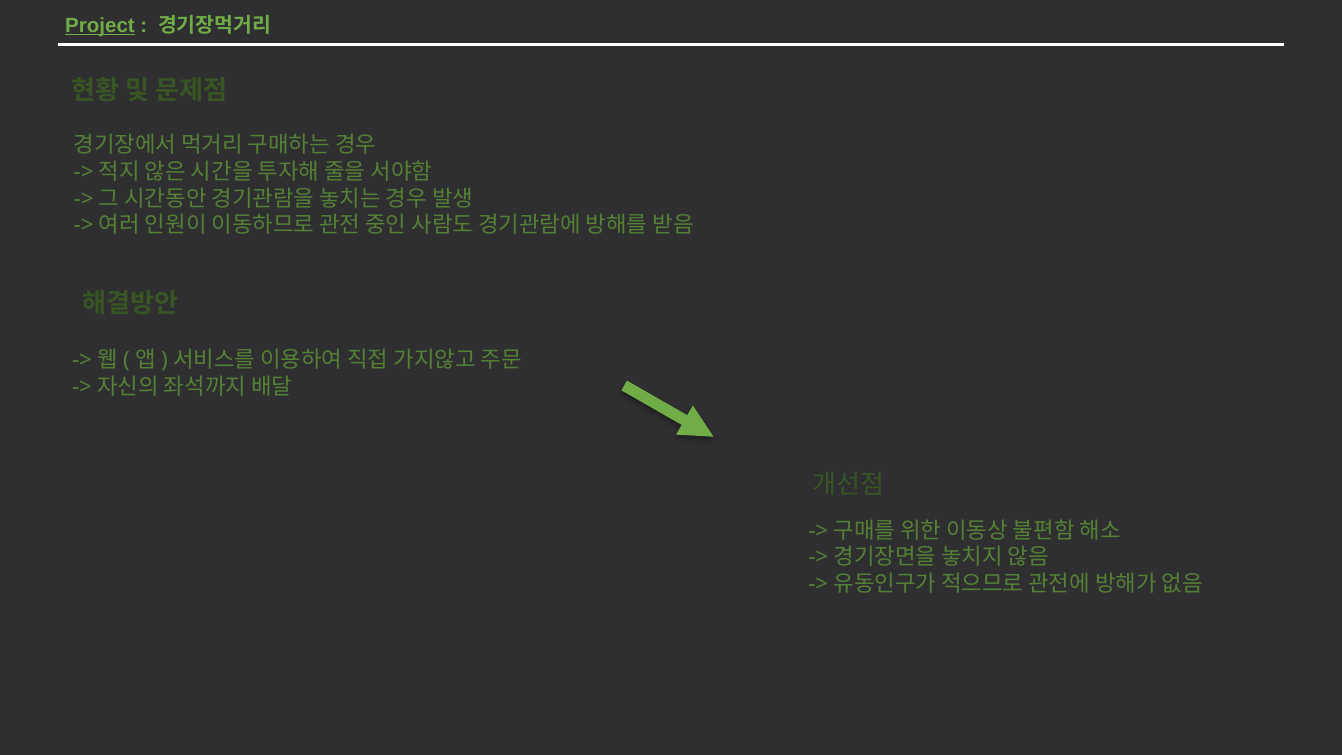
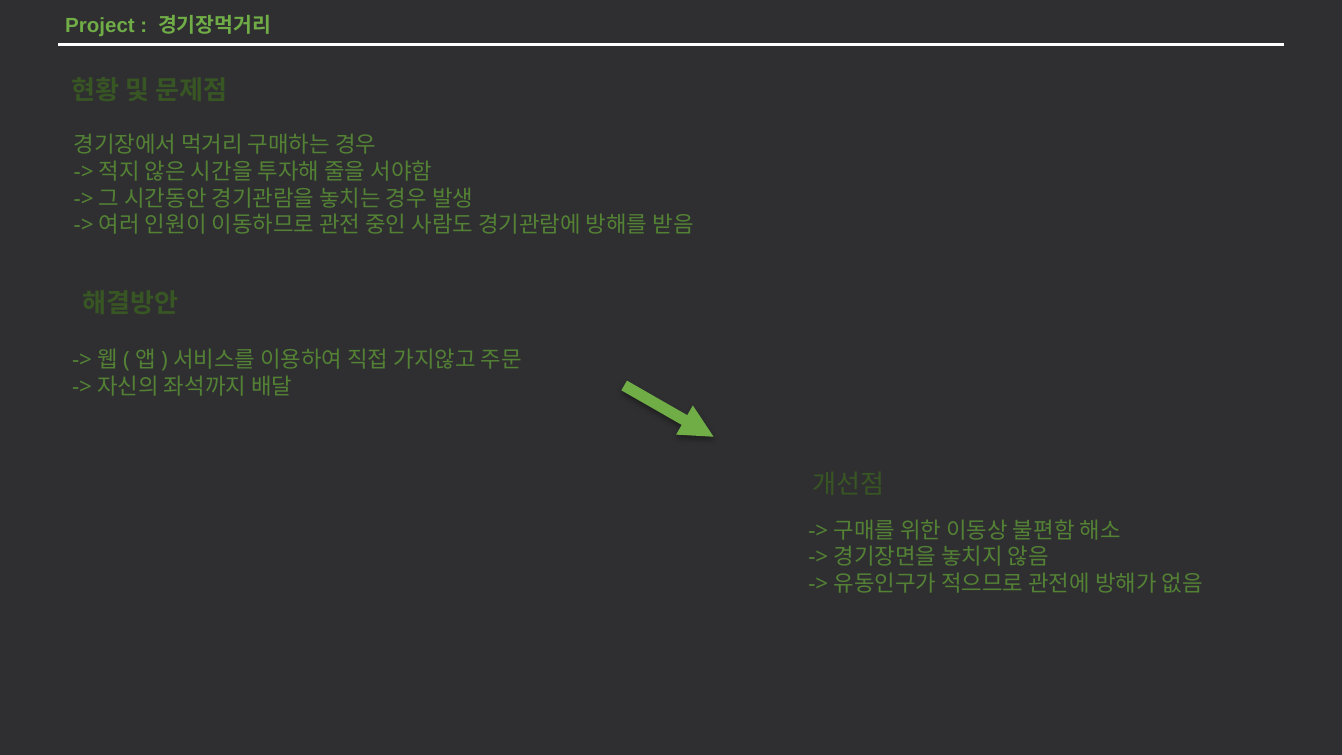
Project underline: present -> none
